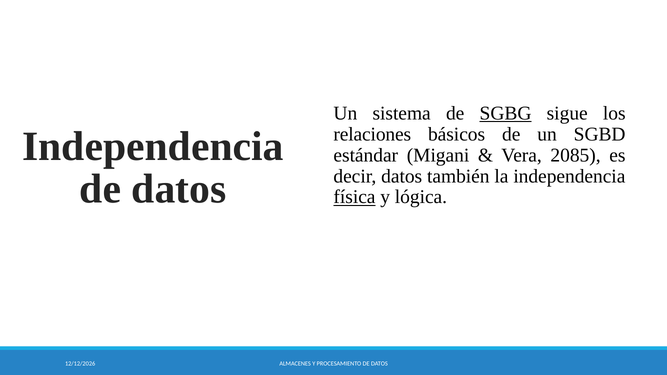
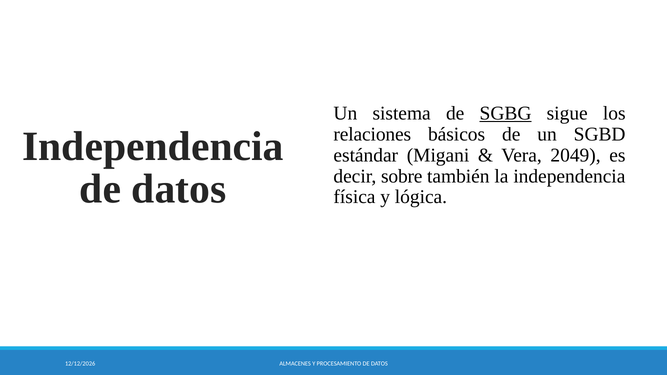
2085: 2085 -> 2049
decir datos: datos -> sobre
física underline: present -> none
